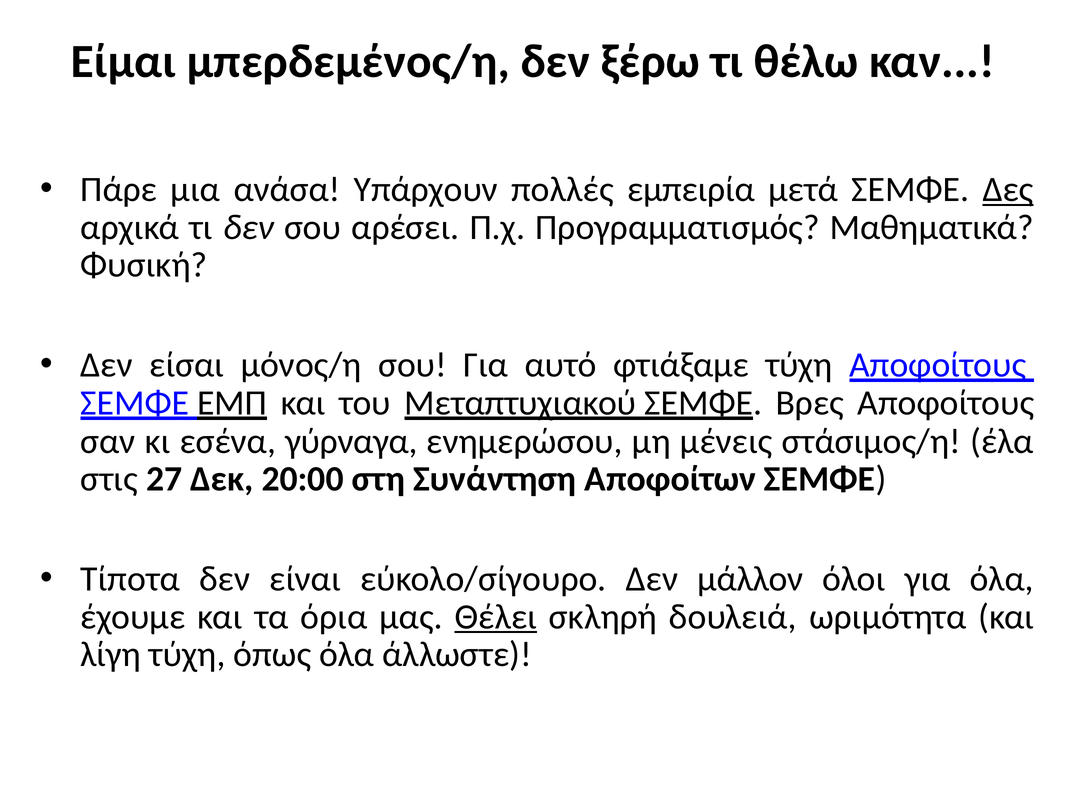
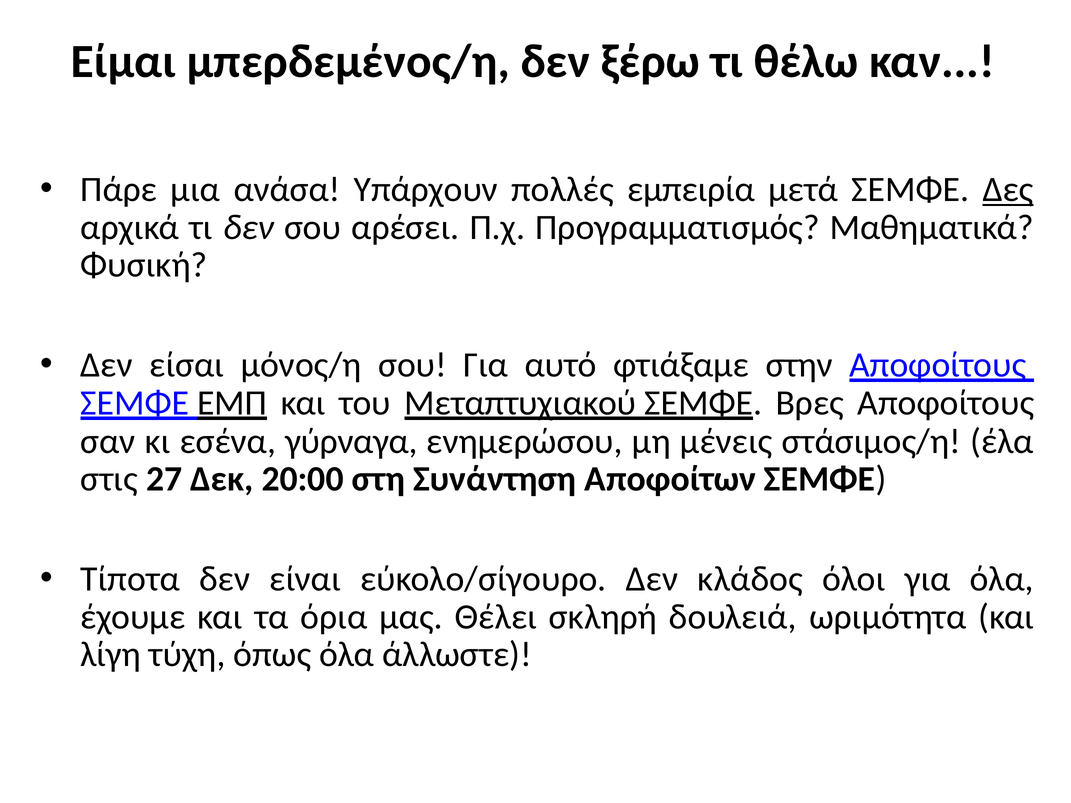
φτιάξαμε τύχη: τύχη -> στην
μάλλον: μάλλον -> κλάδος
Θέλει underline: present -> none
